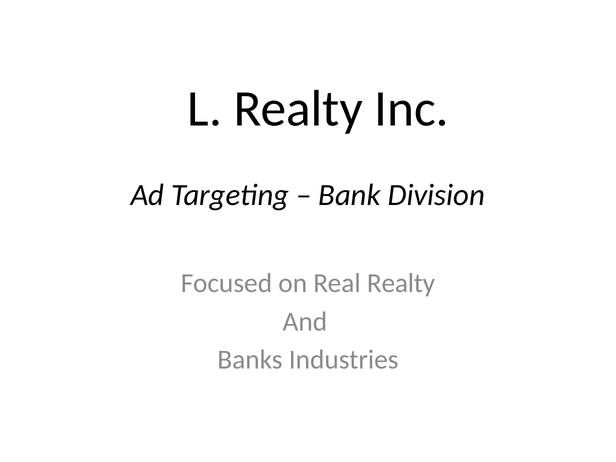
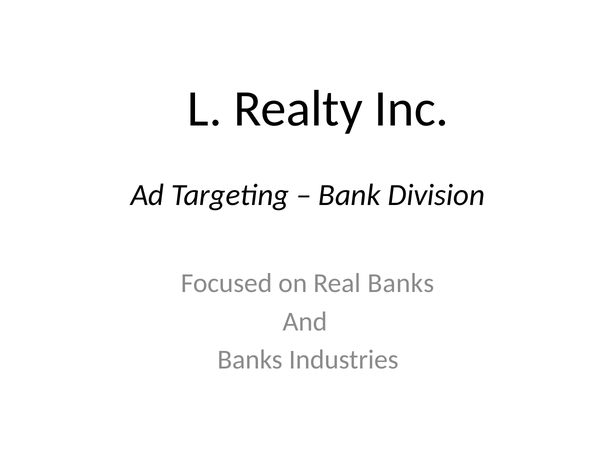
Real Realty: Realty -> Banks
